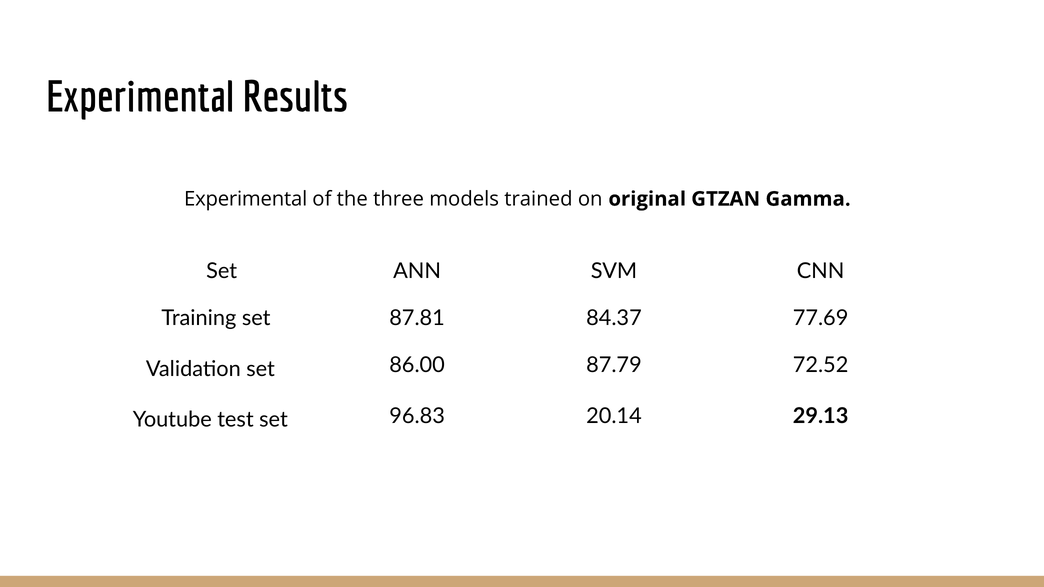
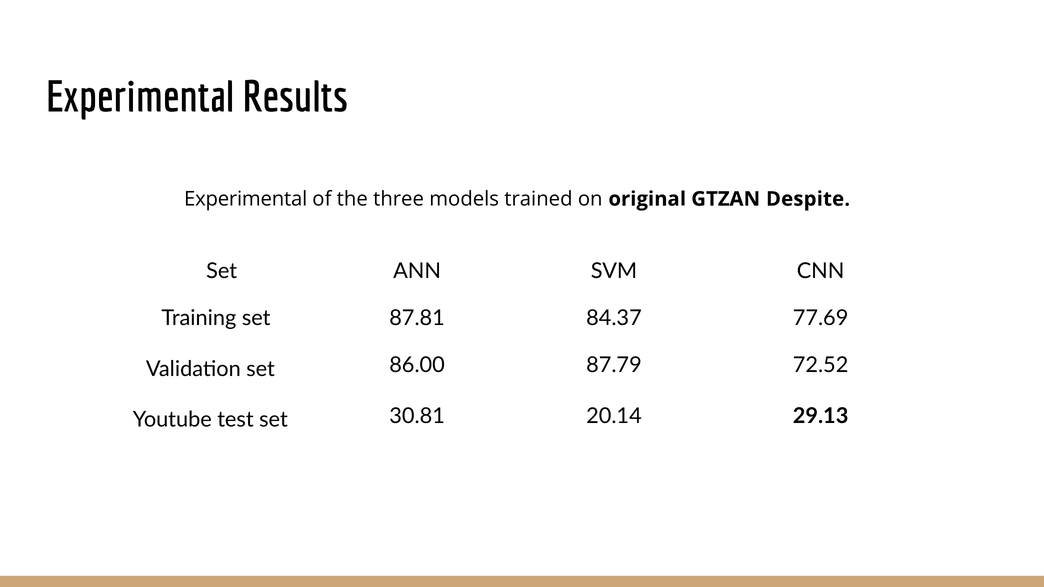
Gamma: Gamma -> Despite
96.83: 96.83 -> 30.81
